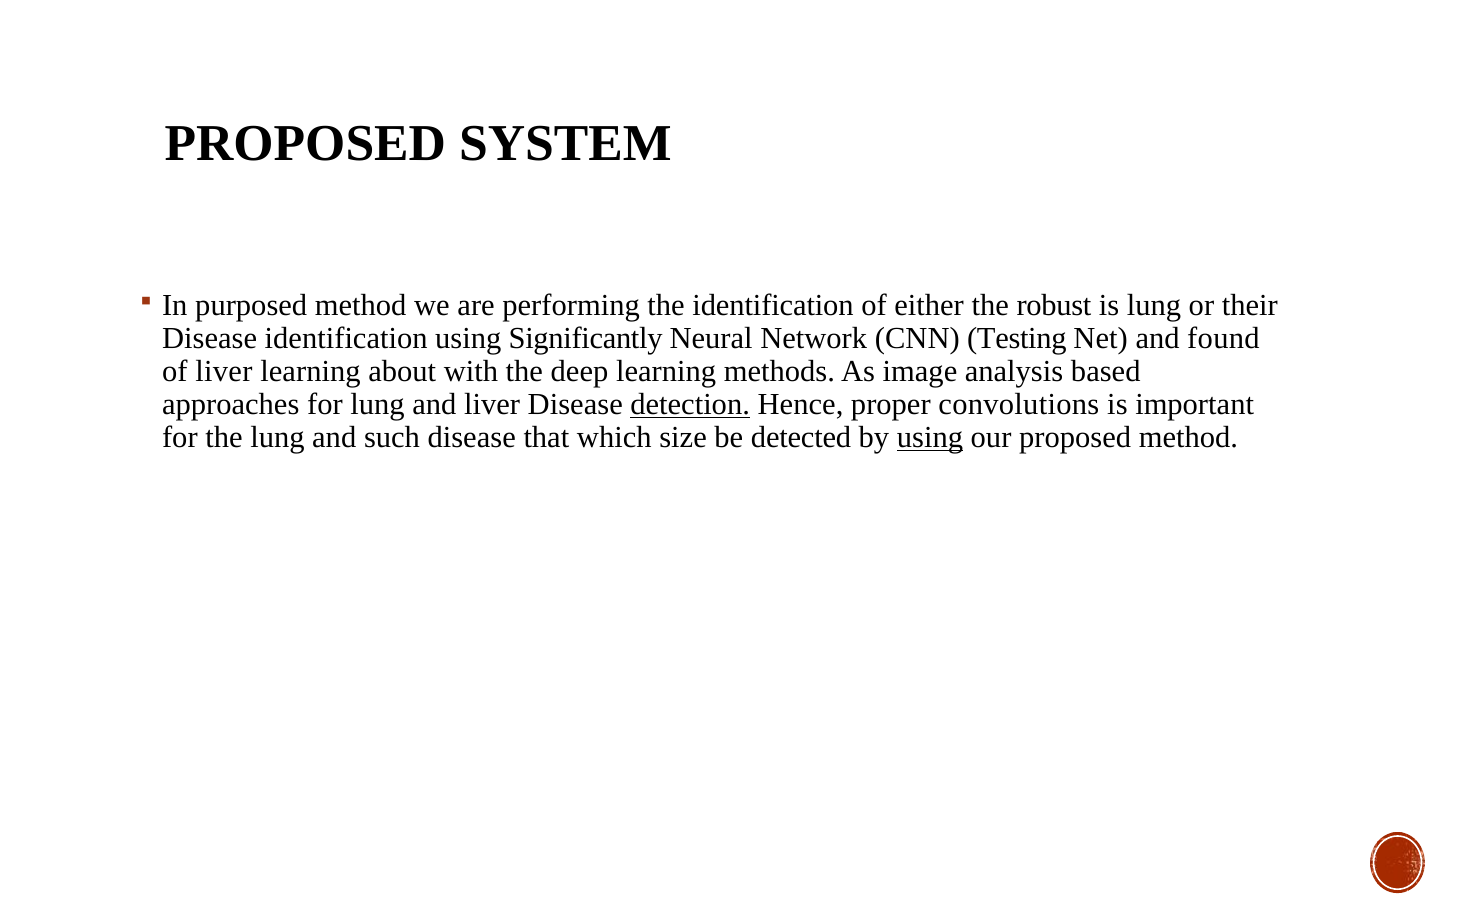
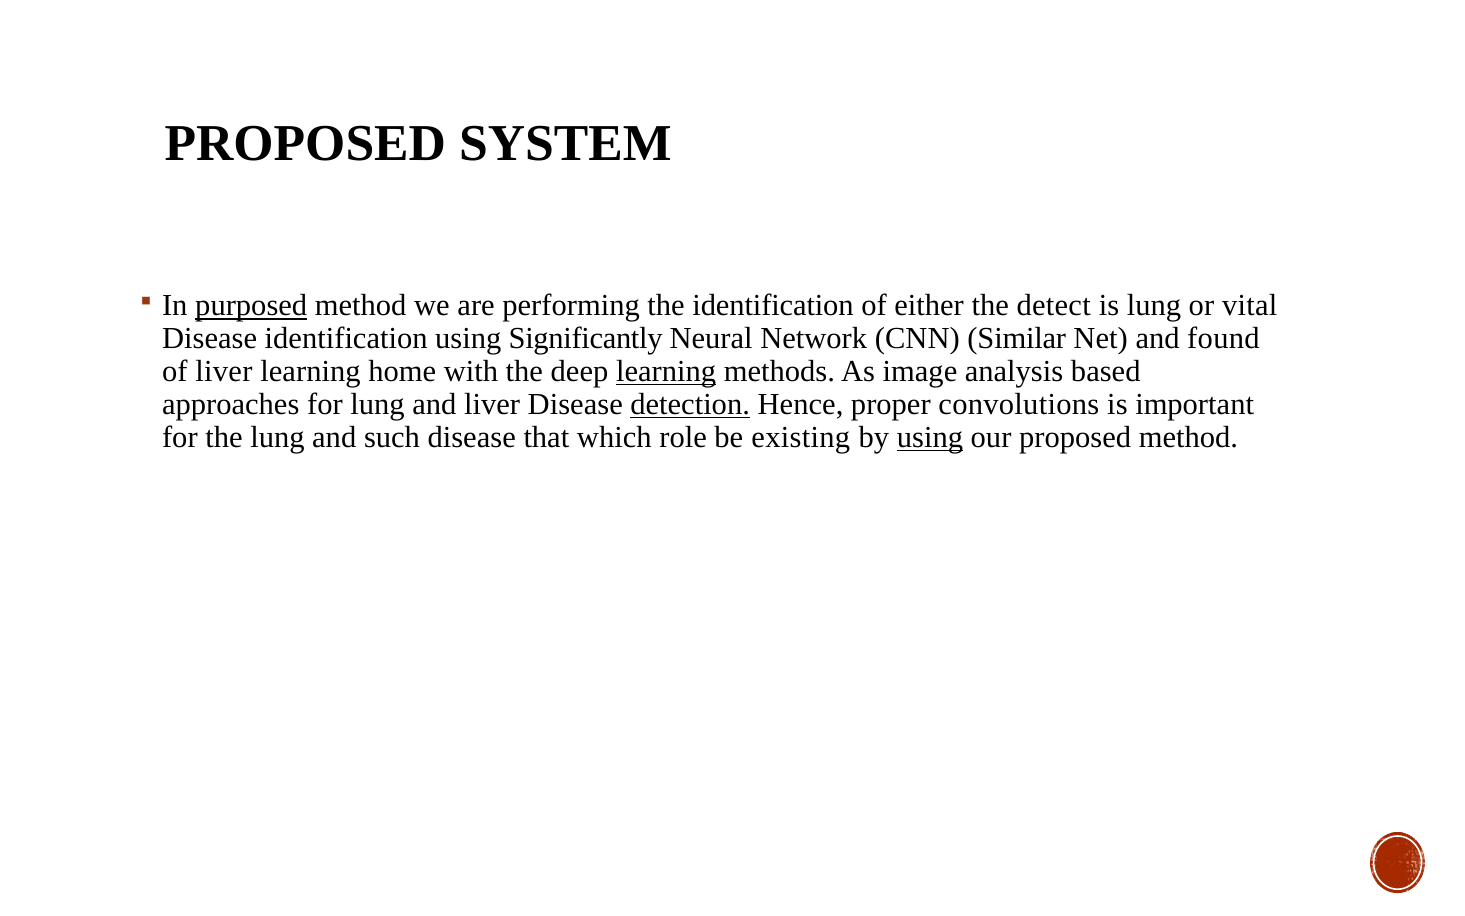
purposed underline: none -> present
robust: robust -> detect
their: their -> vital
Testing: Testing -> Similar
about: about -> home
learning at (666, 371) underline: none -> present
size: size -> role
detected: detected -> existing
